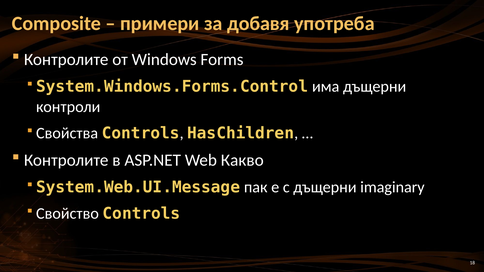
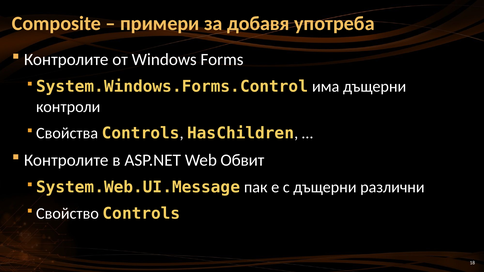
Какво: Какво -> Обвит
imaginary: imaginary -> различни
